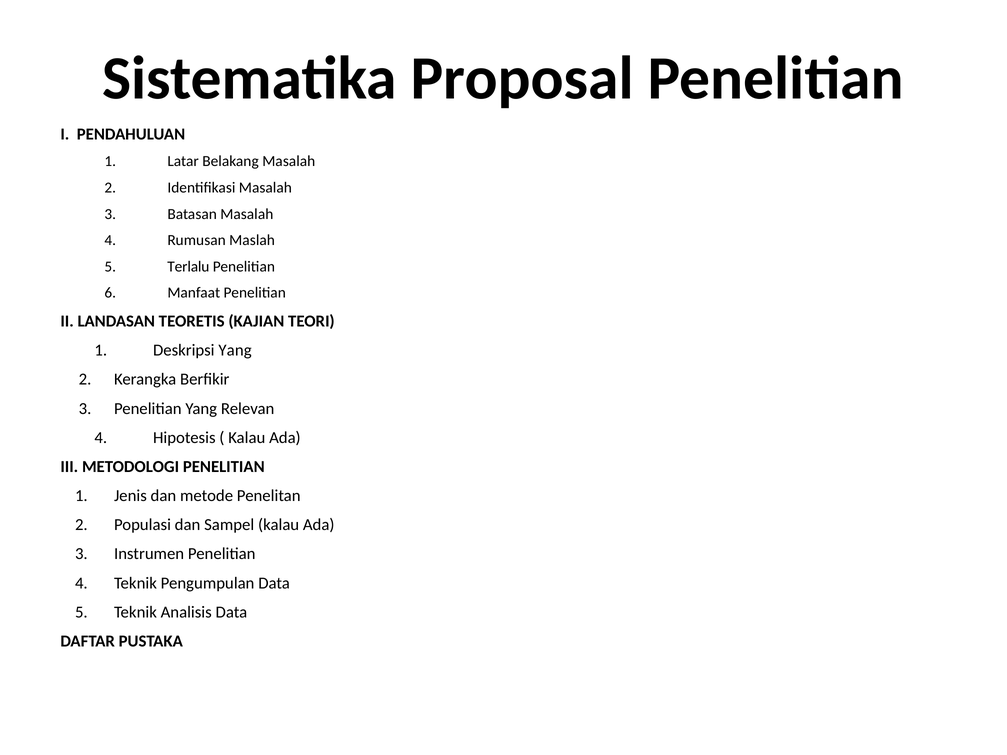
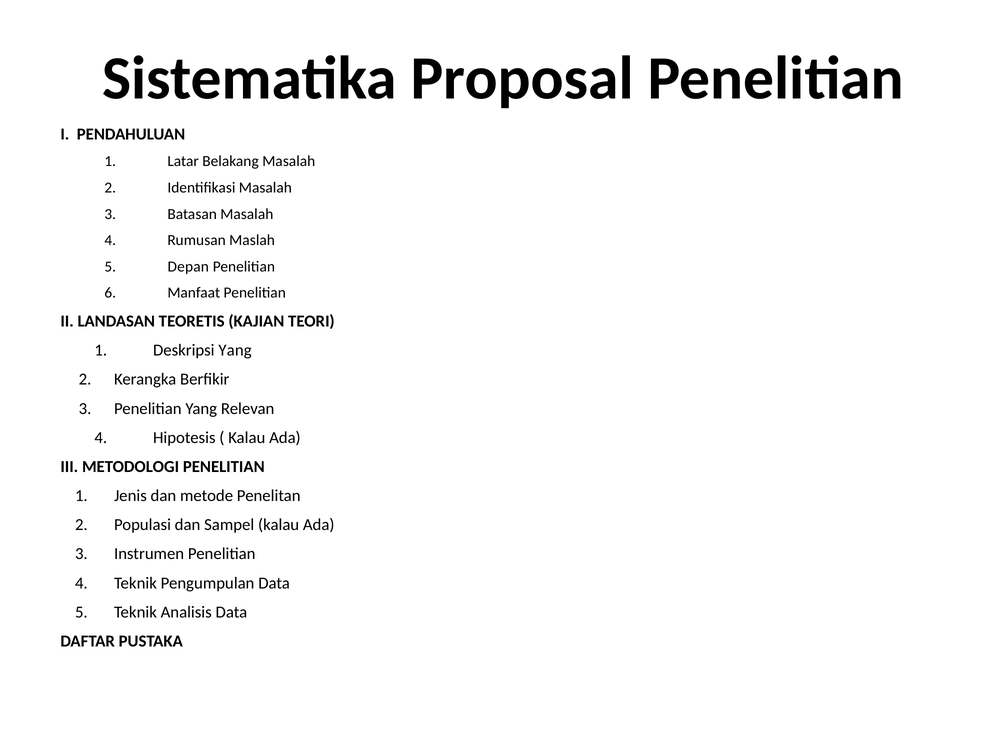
Terlalu: Terlalu -> Depan
